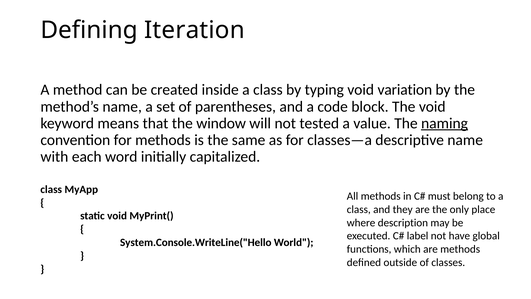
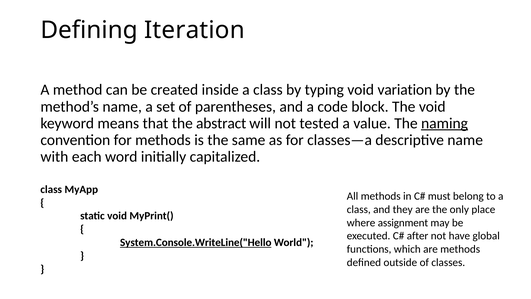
window: window -> abstract
description: description -> assignment
label: label -> after
System.Console.WriteLine("Hello underline: none -> present
